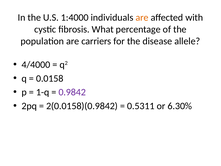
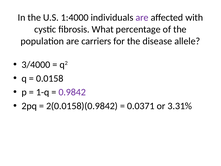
are at (142, 18) colour: orange -> purple
4/4000: 4/4000 -> 3/4000
0.5311: 0.5311 -> 0.0371
6.30%: 6.30% -> 3.31%
